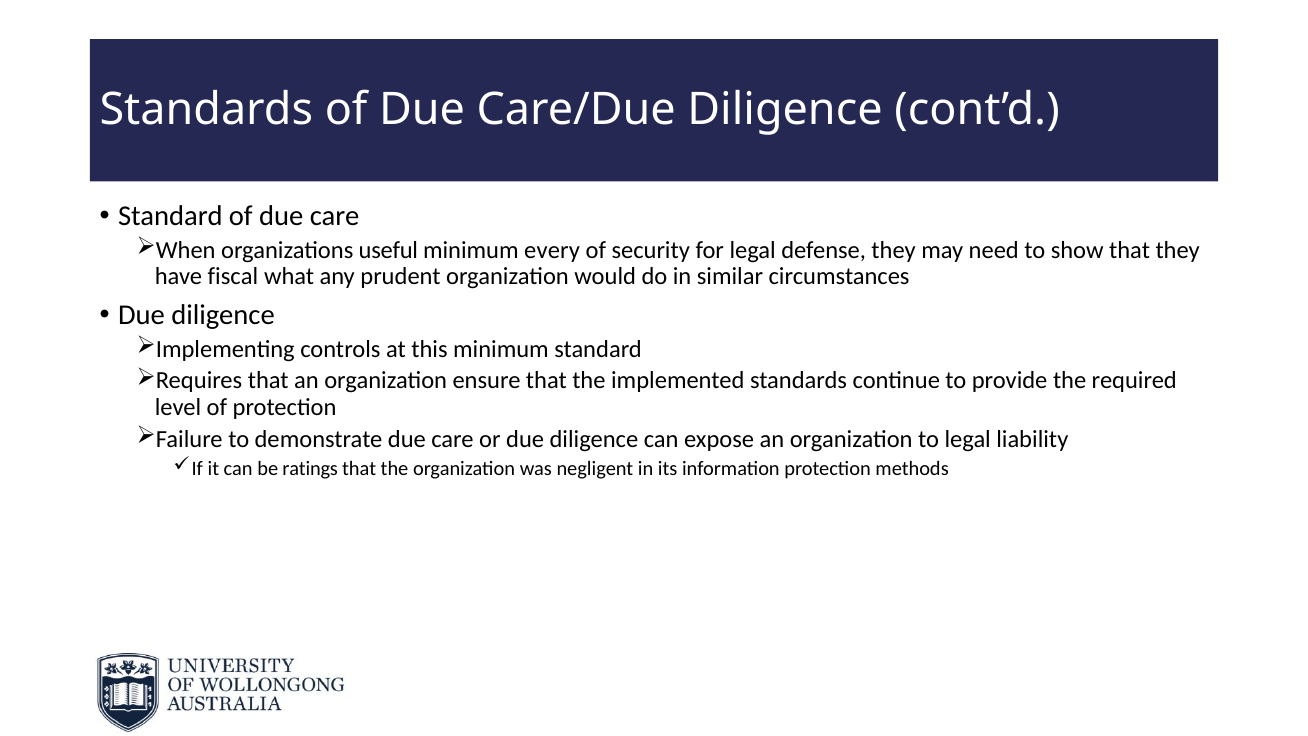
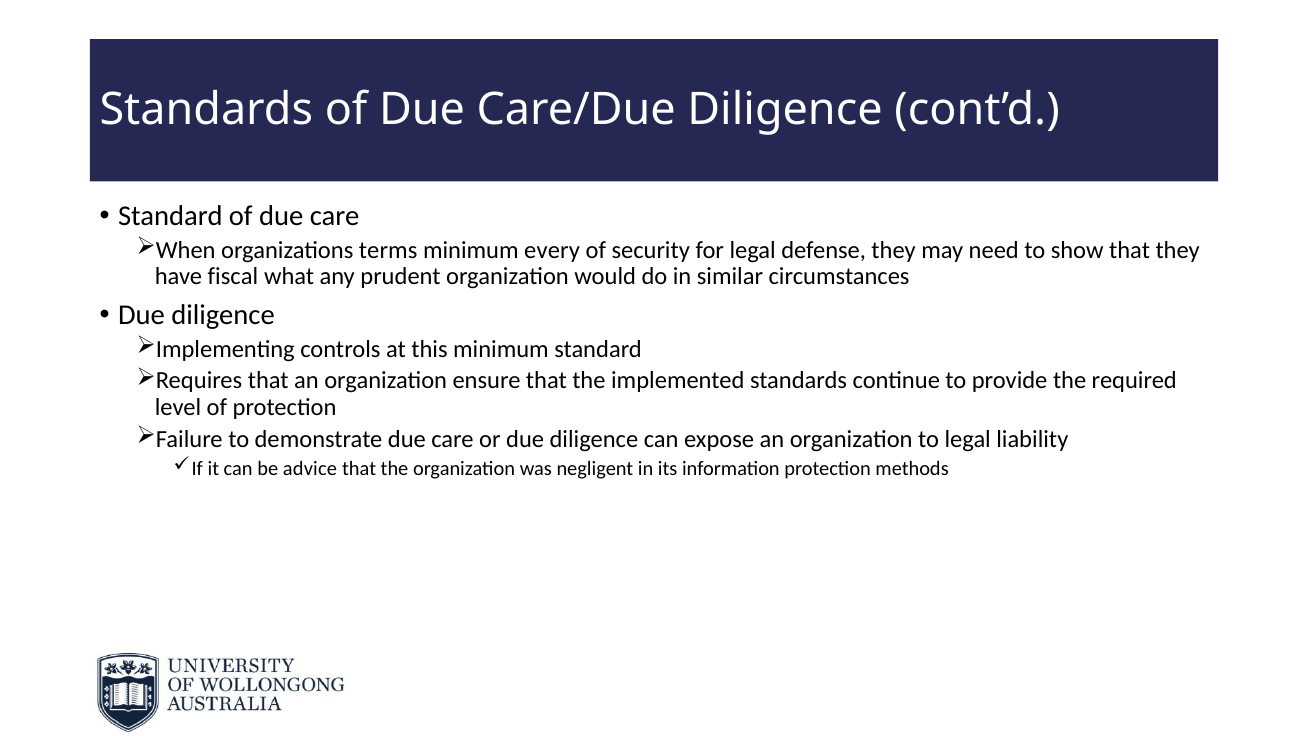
useful: useful -> terms
ratings: ratings -> advice
